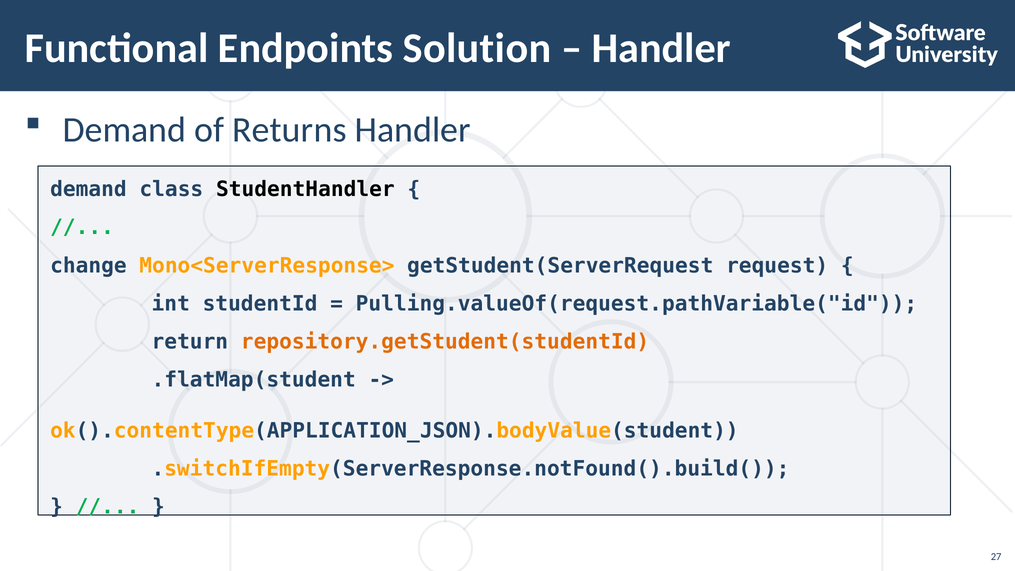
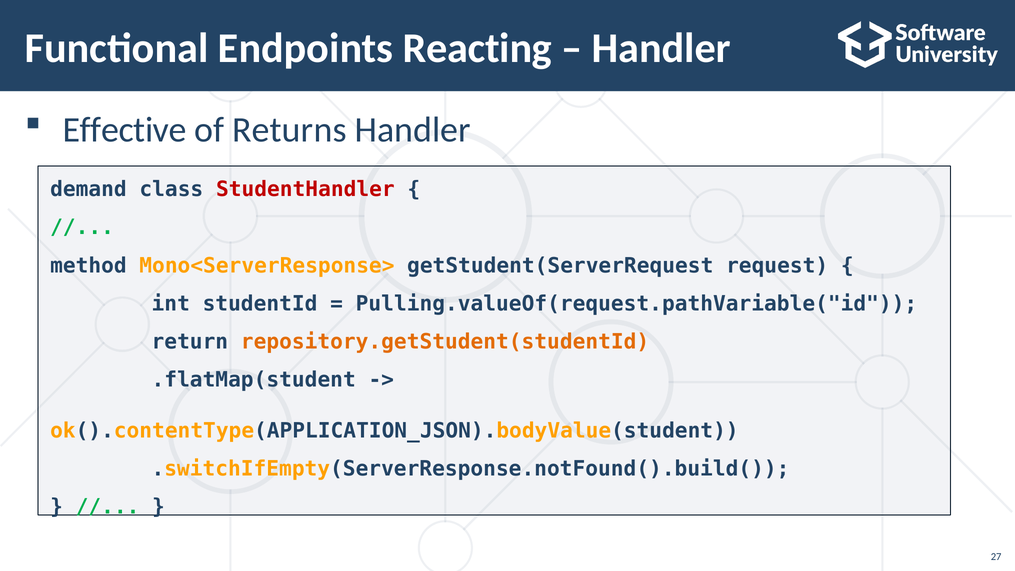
Solution: Solution -> Reacting
Demand at (125, 130): Demand -> Effective
StudentHandler colour: black -> red
change: change -> method
